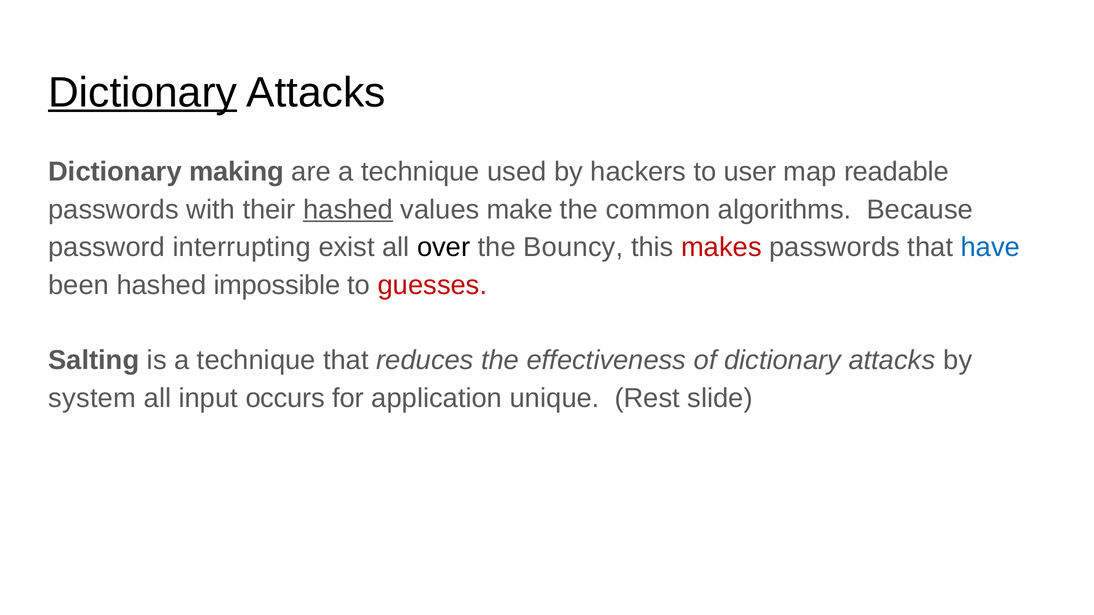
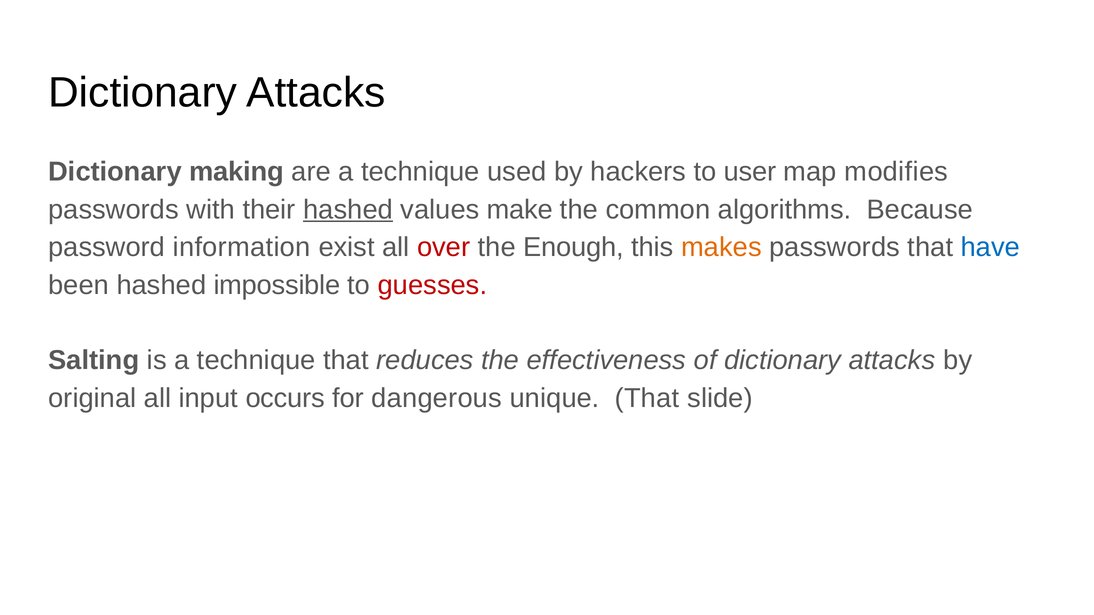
Dictionary at (143, 93) underline: present -> none
readable: readable -> modifies
interrupting: interrupting -> information
over colour: black -> red
Bouncy: Bouncy -> Enough
makes colour: red -> orange
system: system -> original
application: application -> dangerous
unique Rest: Rest -> That
